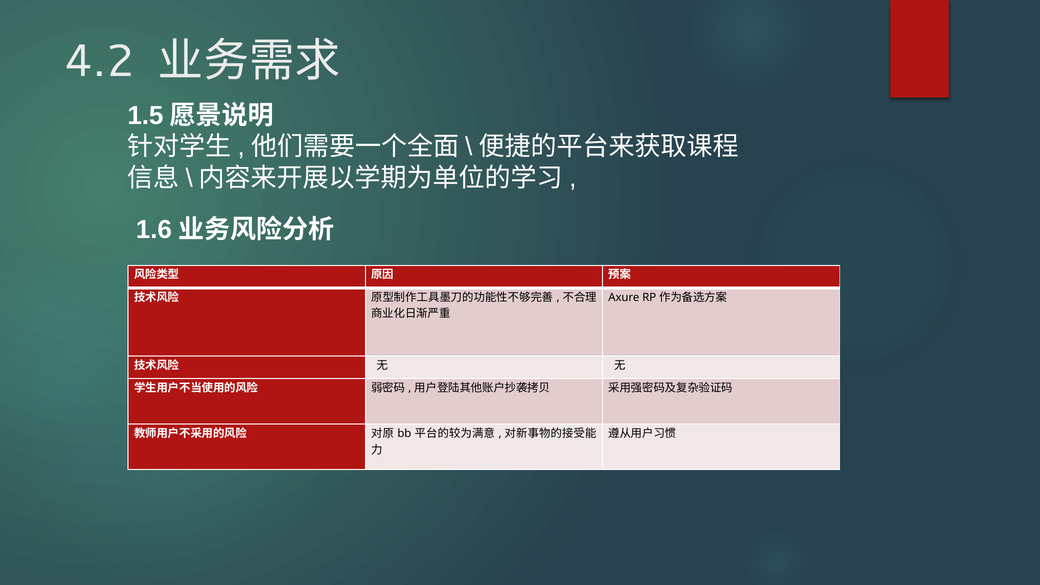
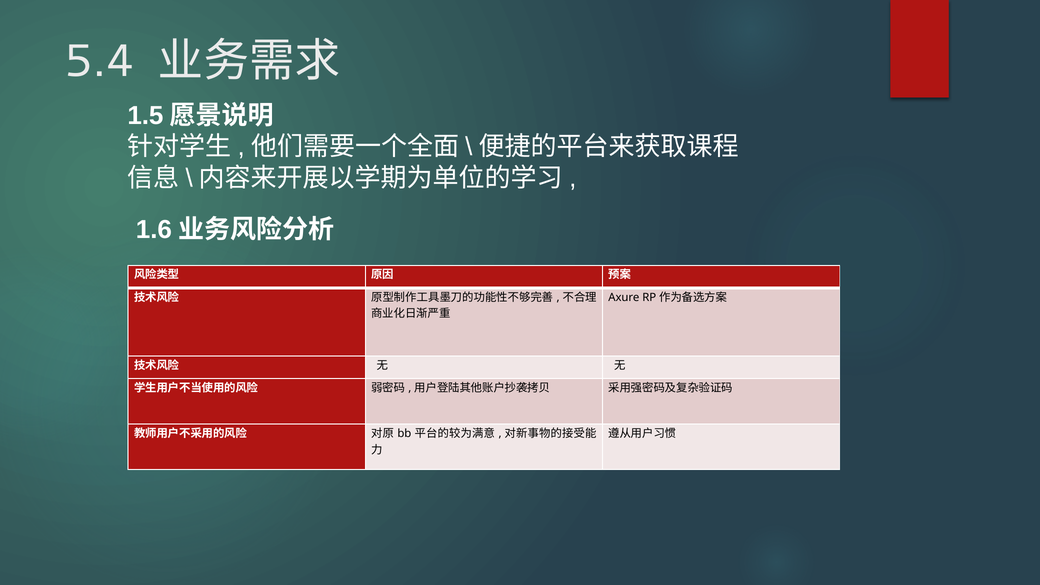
4.2: 4.2 -> 5.4
